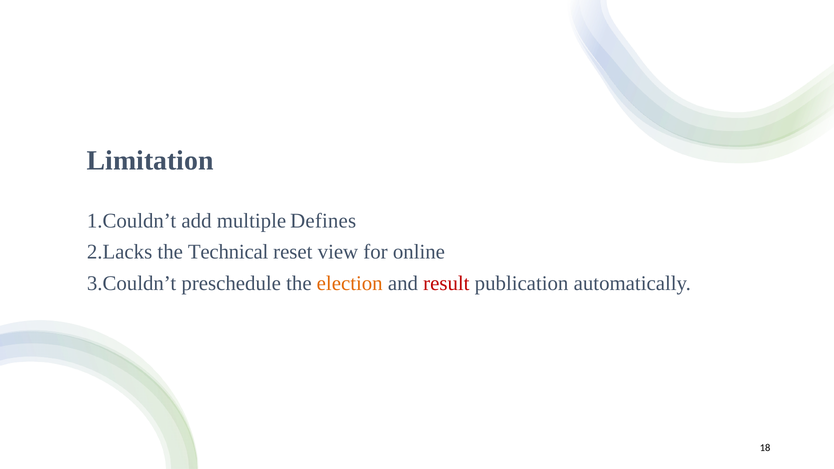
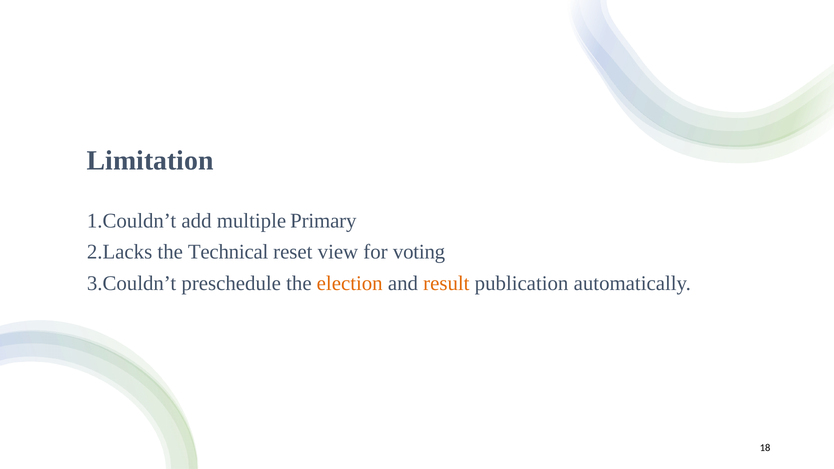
Defines: Defines -> Primary
online: online -> voting
result colour: red -> orange
